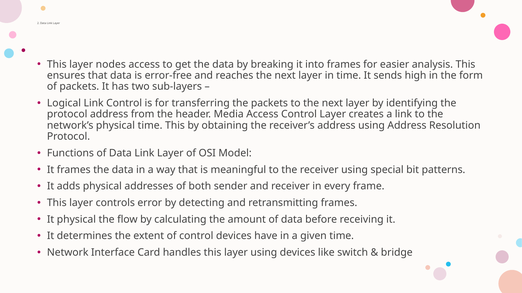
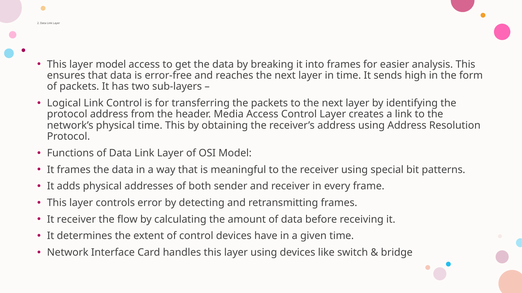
layer nodes: nodes -> model
It physical: physical -> receiver
